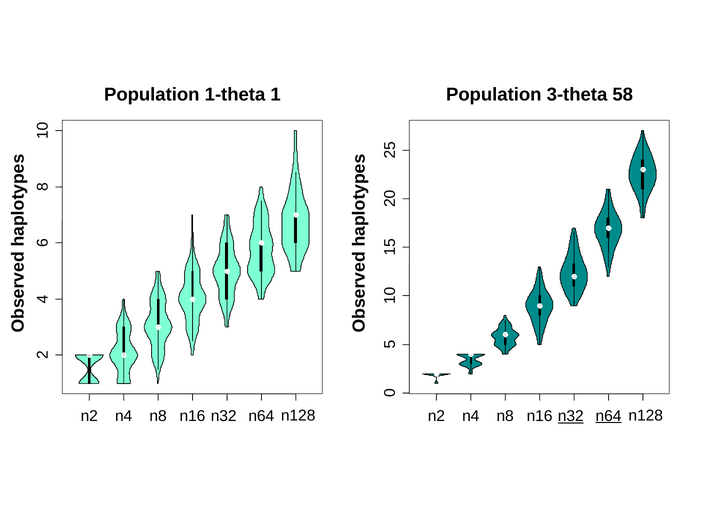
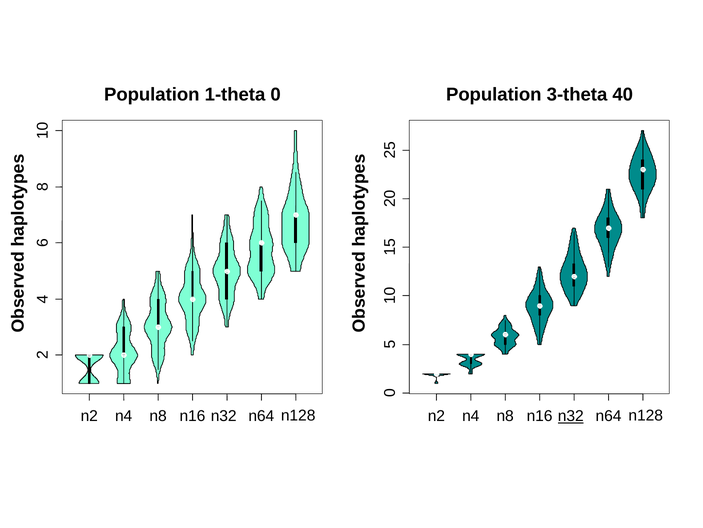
1-theta 1: 1 -> 0
58: 58 -> 40
n64 at (608, 415) underline: present -> none
